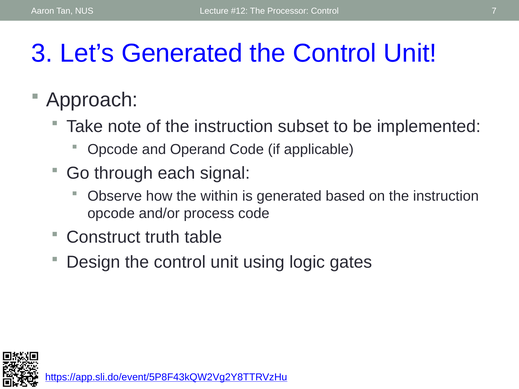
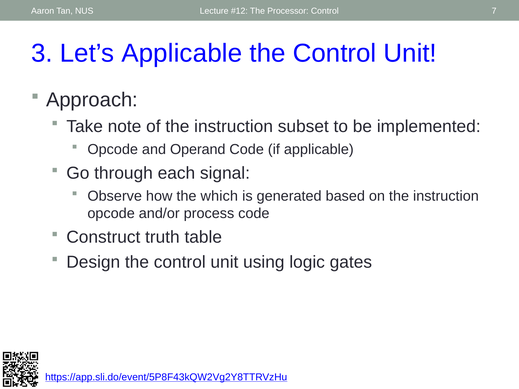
Let’s Generated: Generated -> Applicable
within: within -> which
